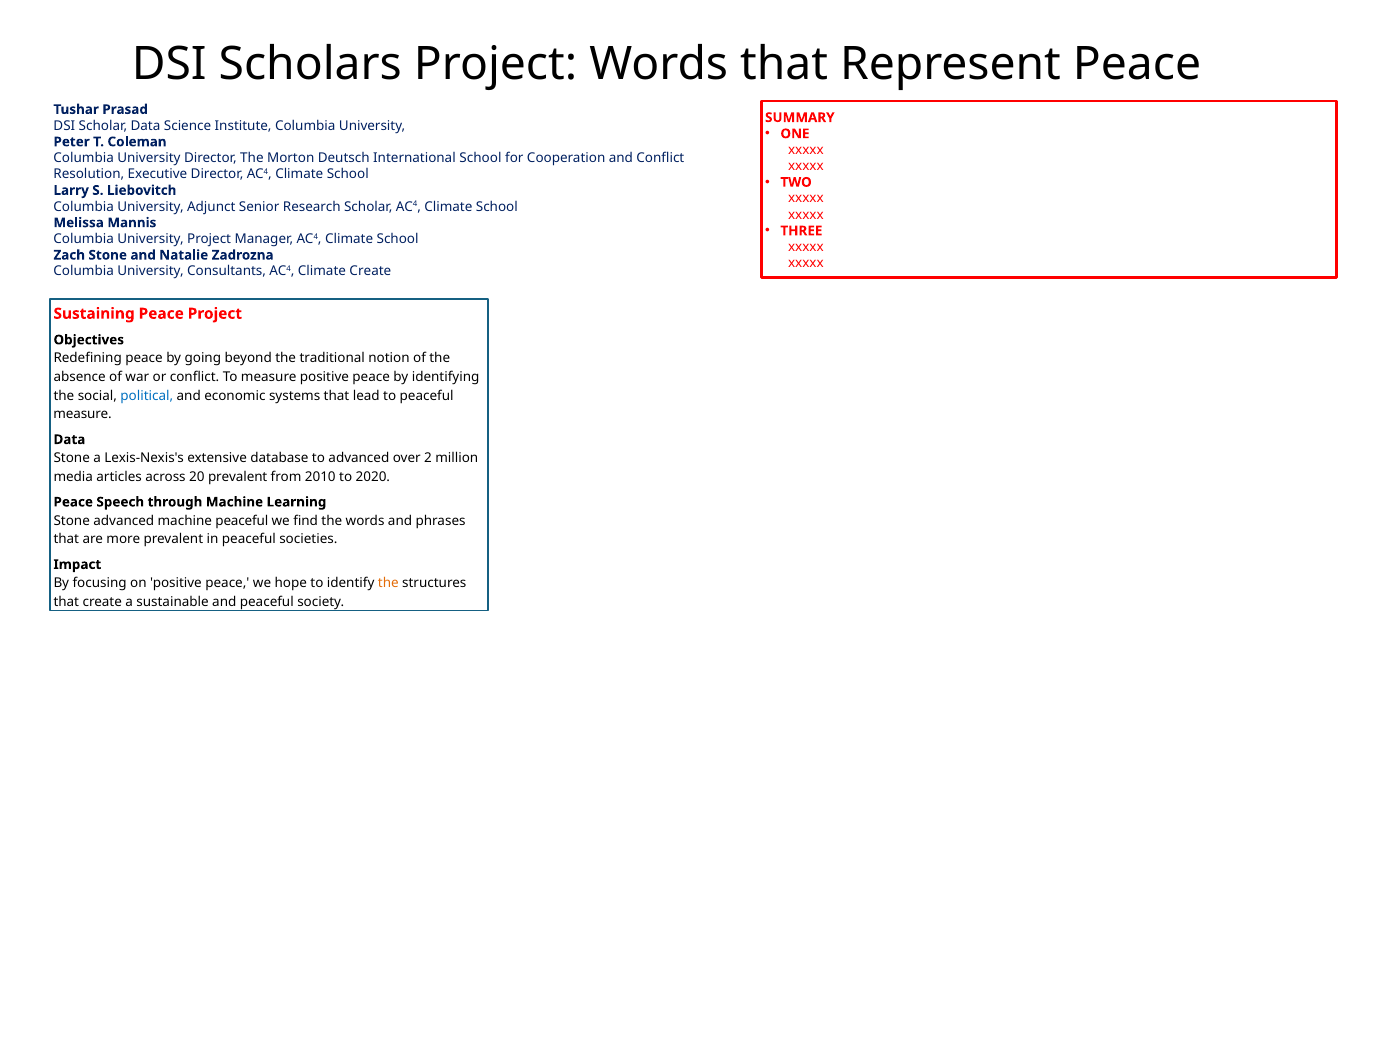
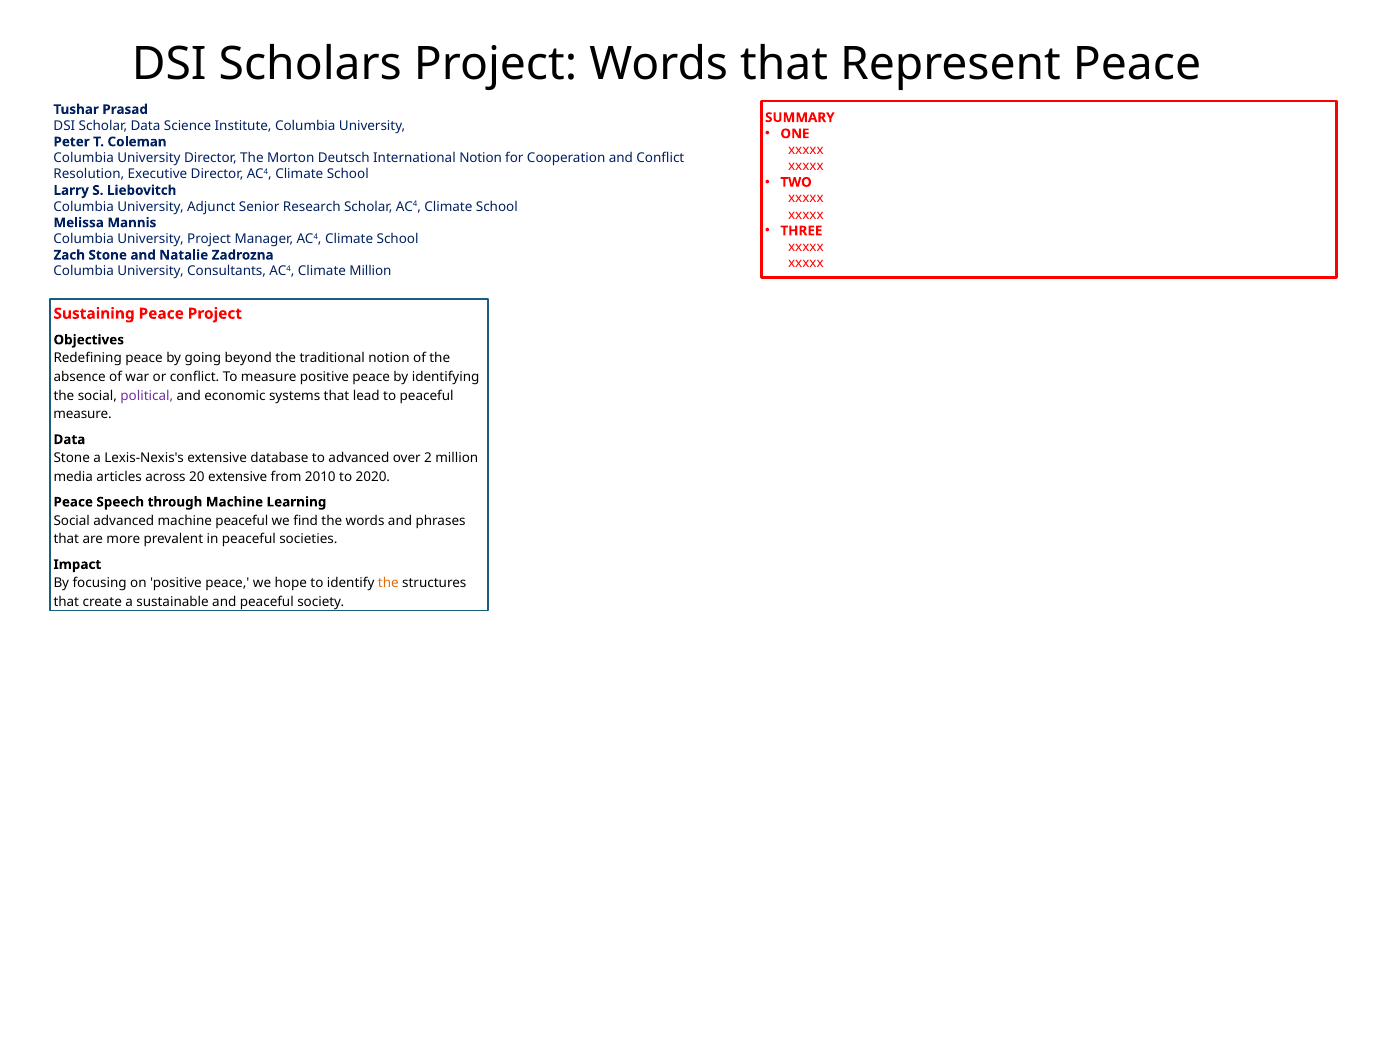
International School: School -> Notion
Climate Create: Create -> Million
political colour: blue -> purple
20 prevalent: prevalent -> extensive
Stone at (72, 521): Stone -> Social
